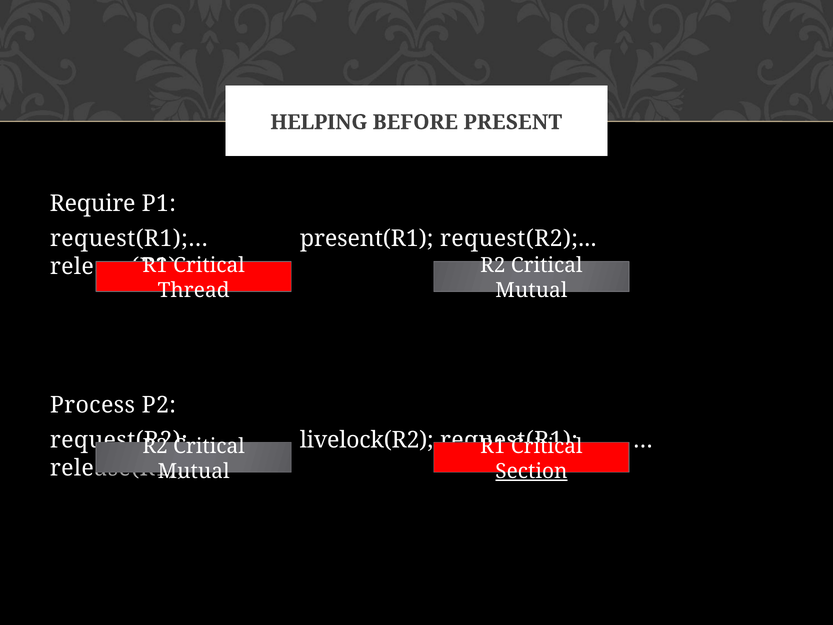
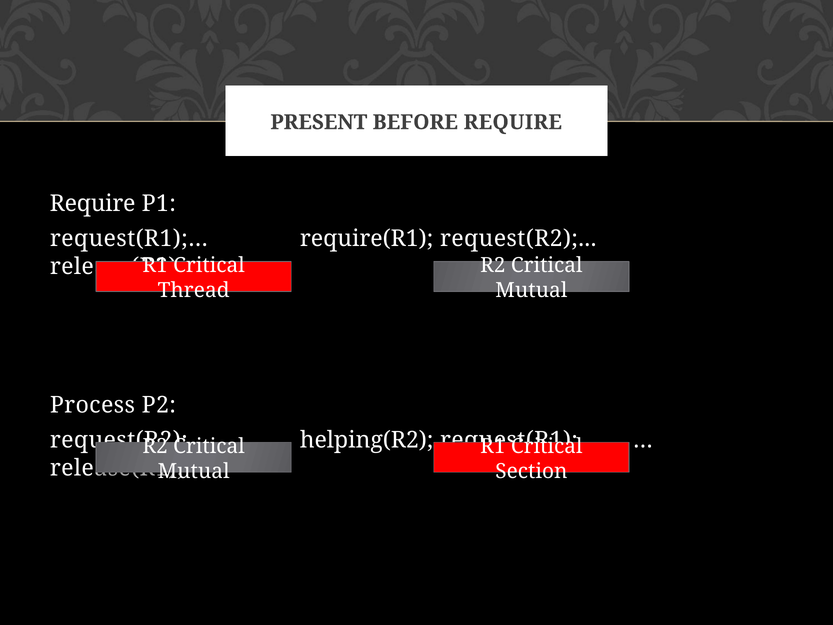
HELPING: HELPING -> PRESENT
BEFORE PRESENT: PRESENT -> REQUIRE
present(R1: present(R1 -> require(R1
livelock(R2: livelock(R2 -> helping(R2
Section underline: present -> none
